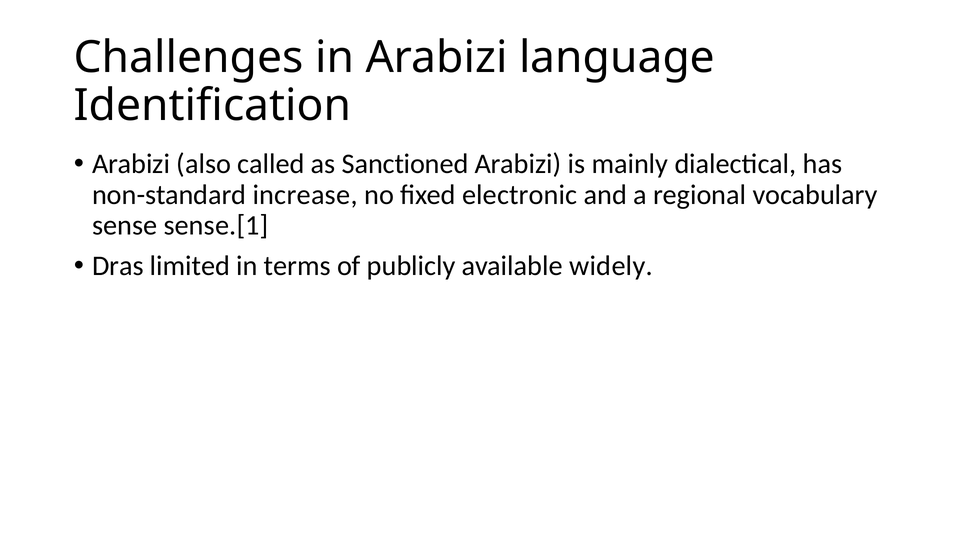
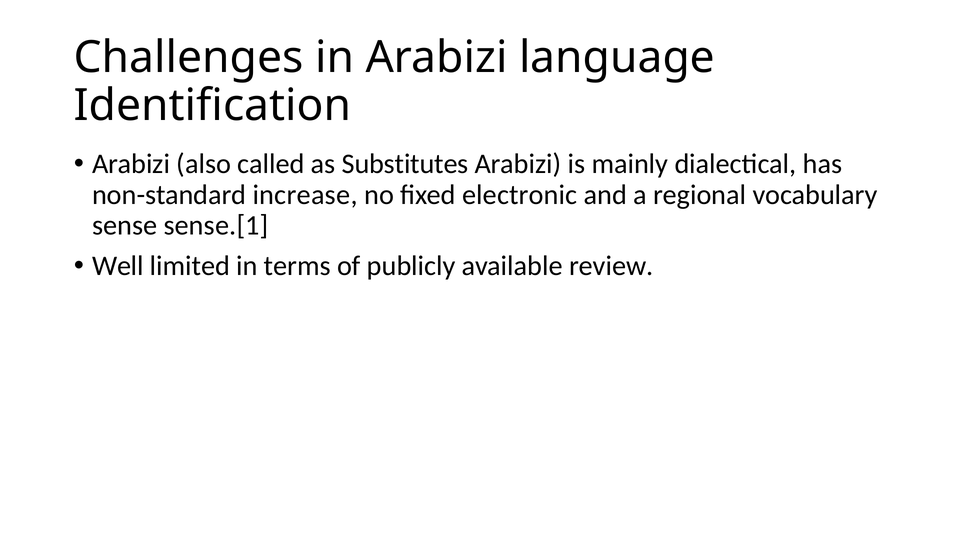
Sanctioned: Sanctioned -> Substitutes
Dras: Dras -> Well
widely: widely -> review
